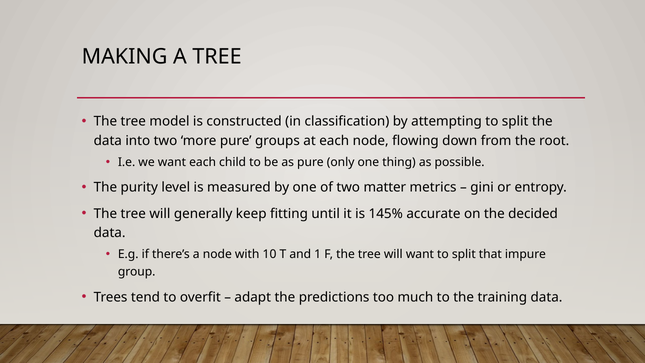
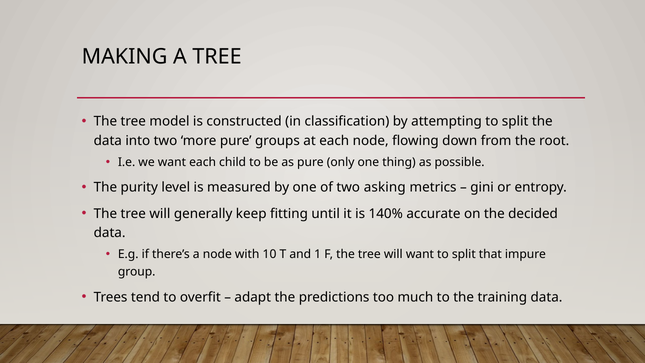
matter: matter -> asking
145%: 145% -> 140%
